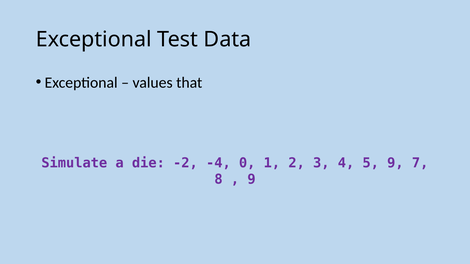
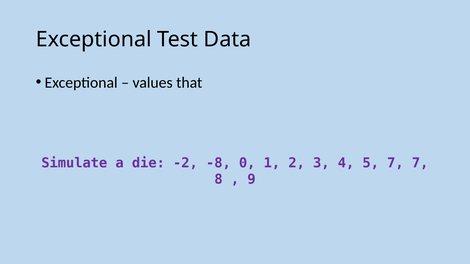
-4: -4 -> -8
5 9: 9 -> 7
